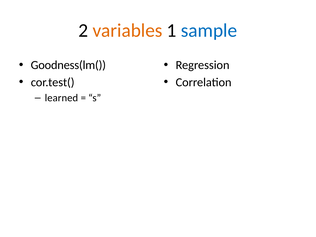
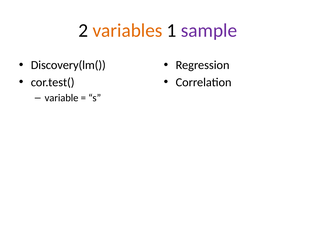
sample colour: blue -> purple
Goodness(lm(: Goodness(lm( -> Discovery(lm(
learned: learned -> variable
